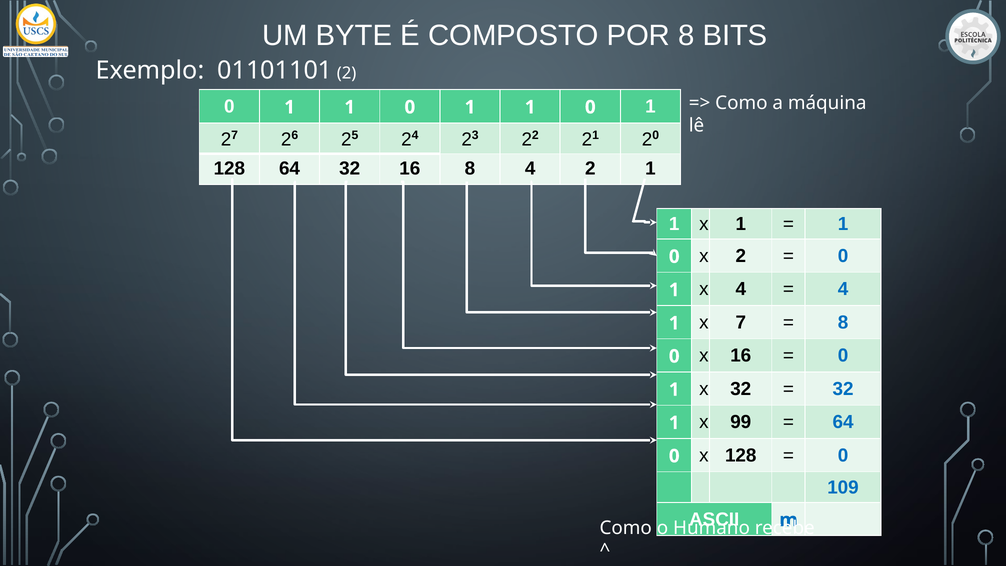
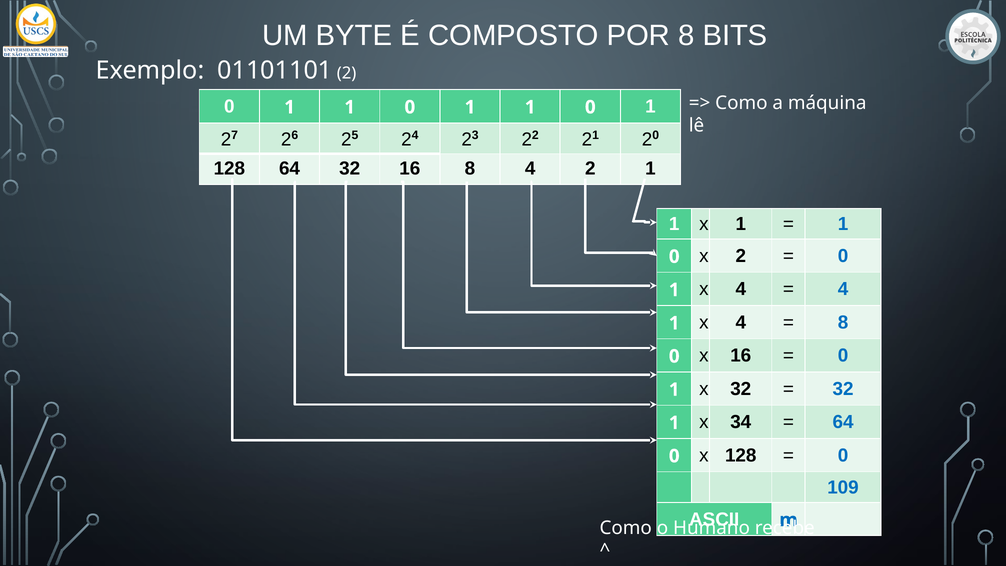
7 at (741, 322): 7 -> 4
99: 99 -> 34
